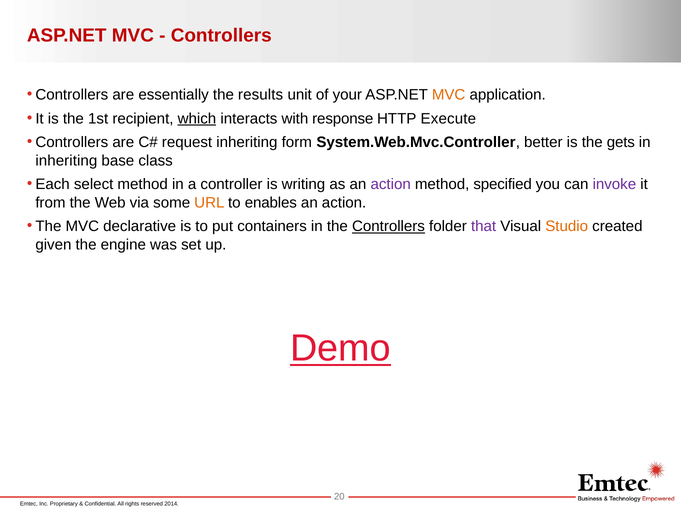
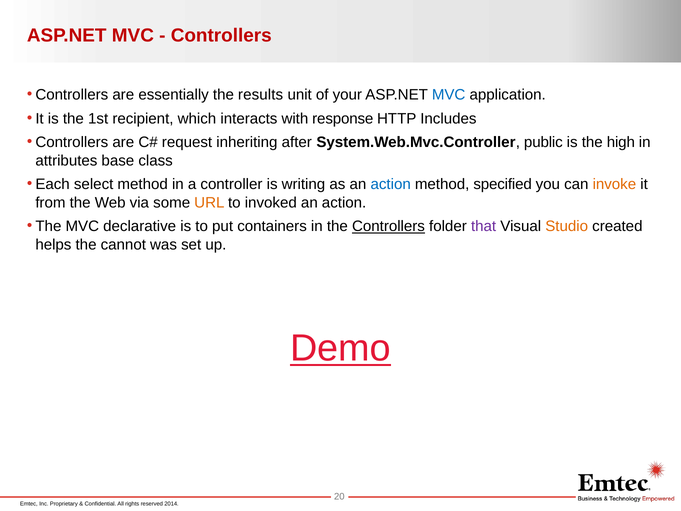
MVC at (449, 95) colour: orange -> blue
which underline: present -> none
Execute: Execute -> Includes
form: form -> after
better: better -> public
gets: gets -> high
inheriting at (66, 160): inheriting -> attributes
action at (391, 184) colour: purple -> blue
invoke colour: purple -> orange
enables: enables -> invoked
given: given -> helps
engine: engine -> cannot
